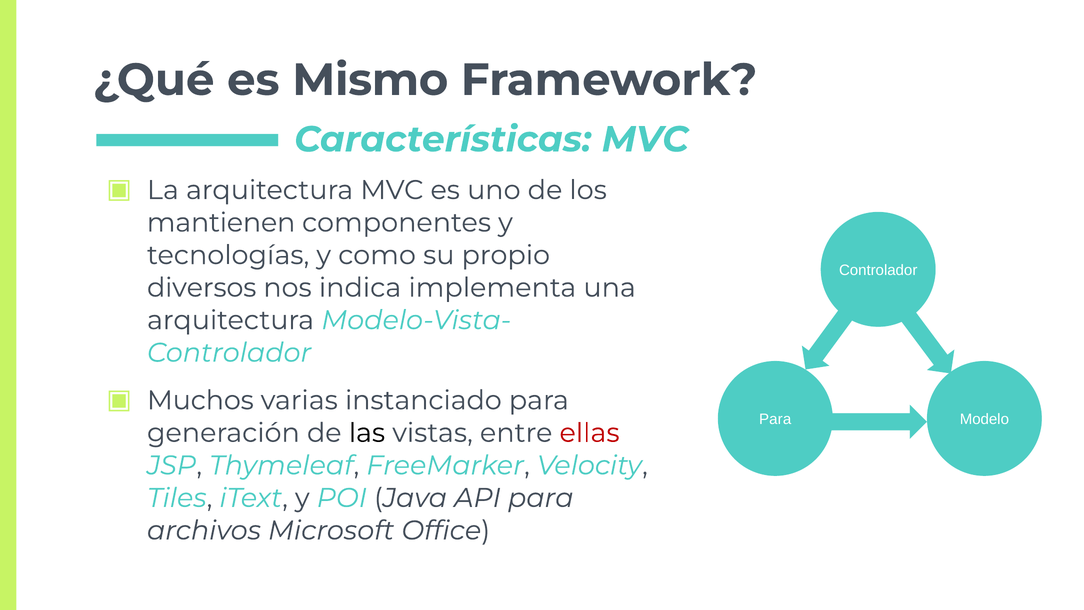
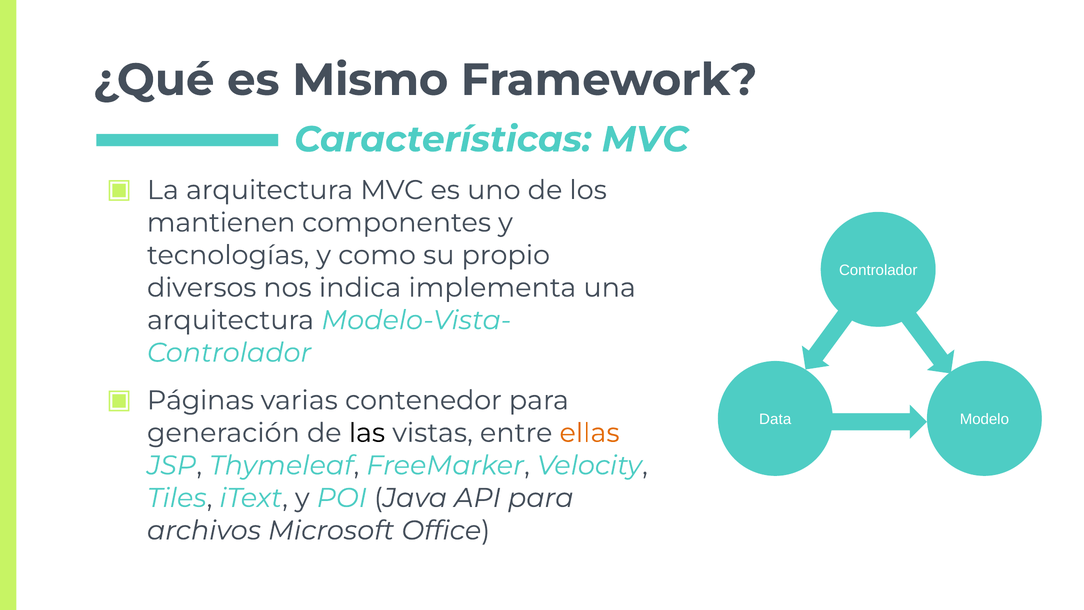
Muchos: Muchos -> Páginas
instanciado: instanciado -> contenedor
Para at (775, 419): Para -> Data
ellas colour: red -> orange
